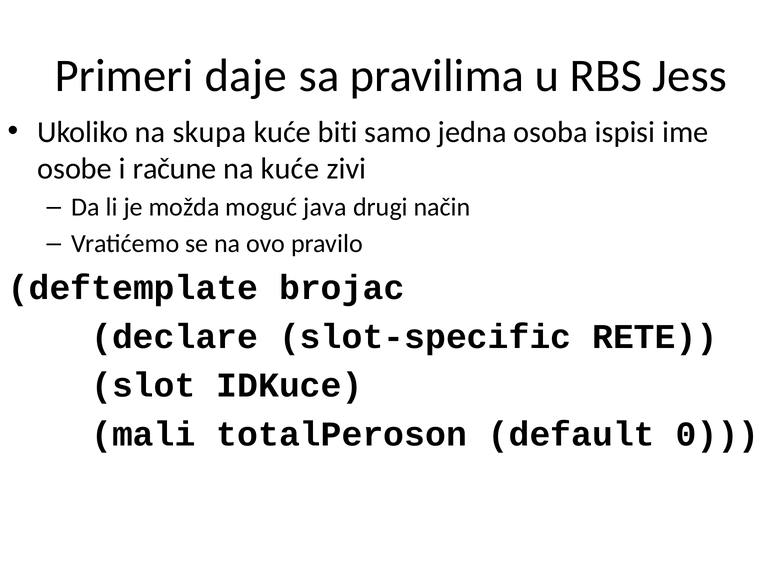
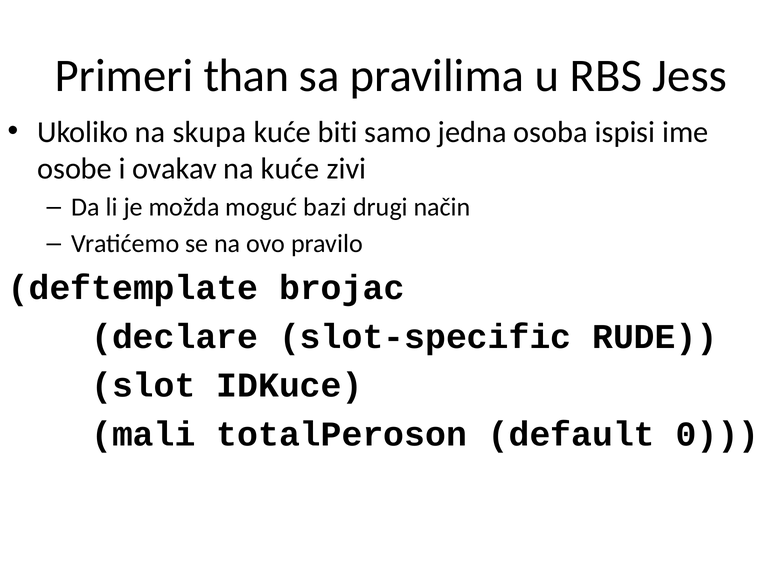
daje: daje -> than
račune: račune -> ovakav
java: java -> bazi
RETE: RETE -> RUDE
